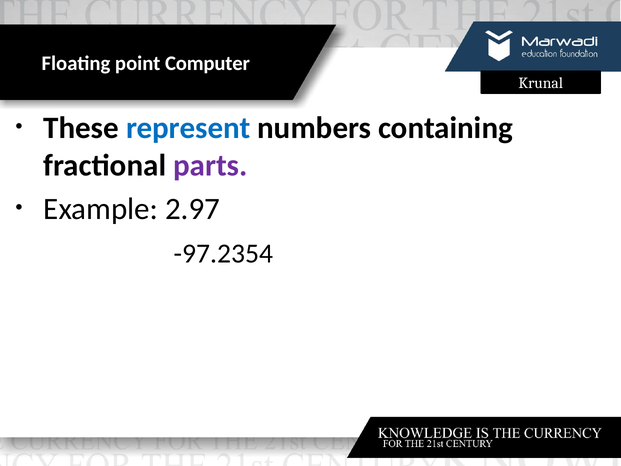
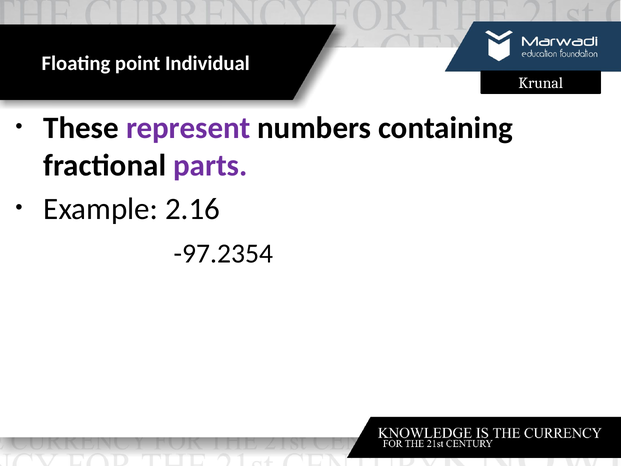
Computer: Computer -> Individual
represent colour: blue -> purple
2.97: 2.97 -> 2.16
